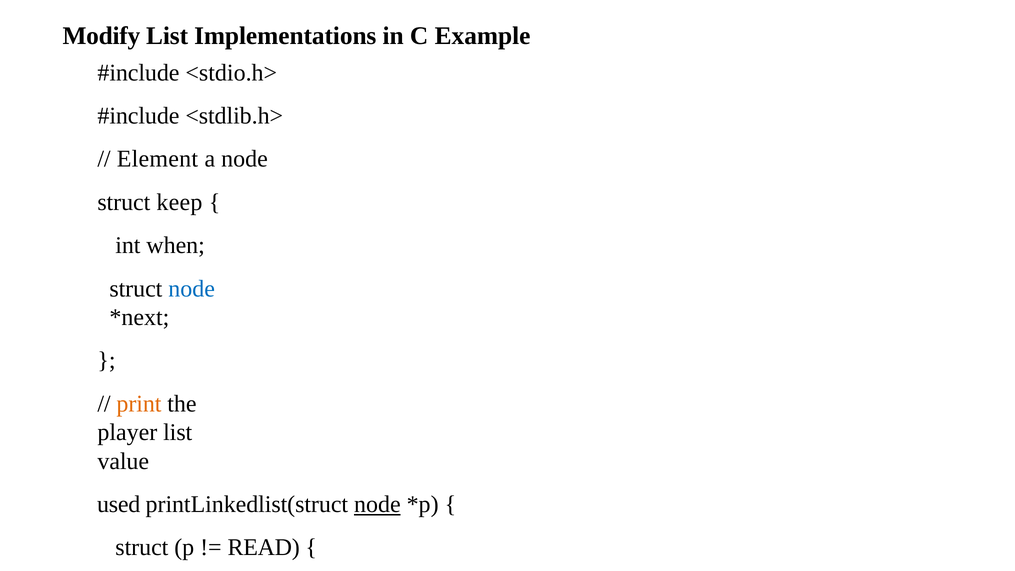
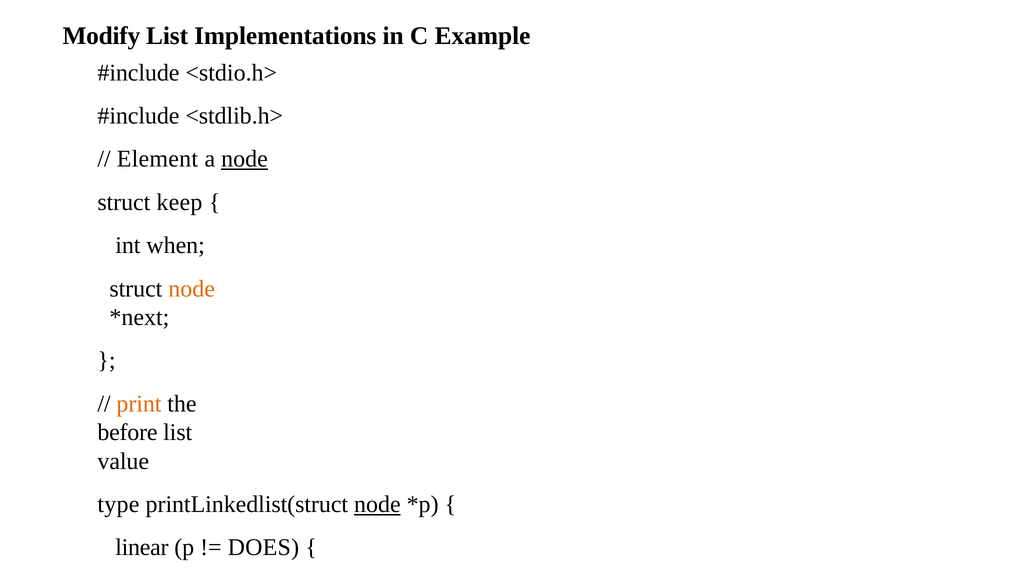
node at (244, 159) underline: none -> present
node at (192, 289) colour: blue -> orange
player: player -> before
used: used -> type
struct at (142, 548): struct -> linear
READ: READ -> DOES
